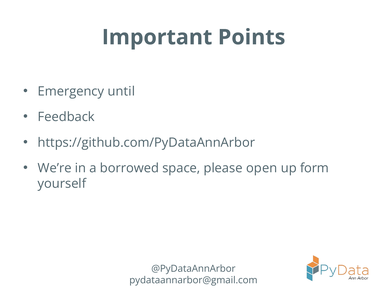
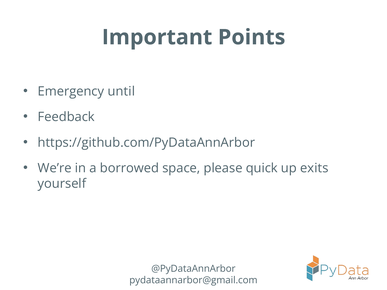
open: open -> quick
form: form -> exits
